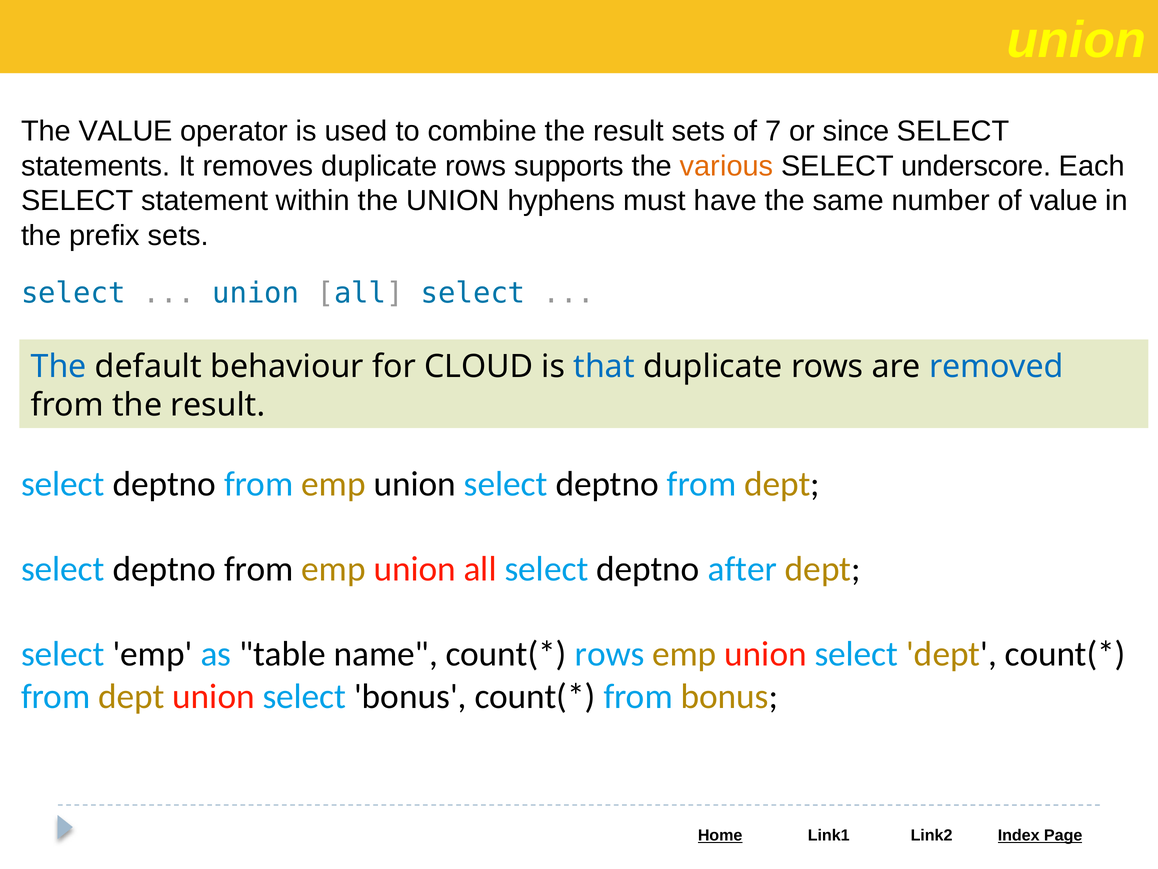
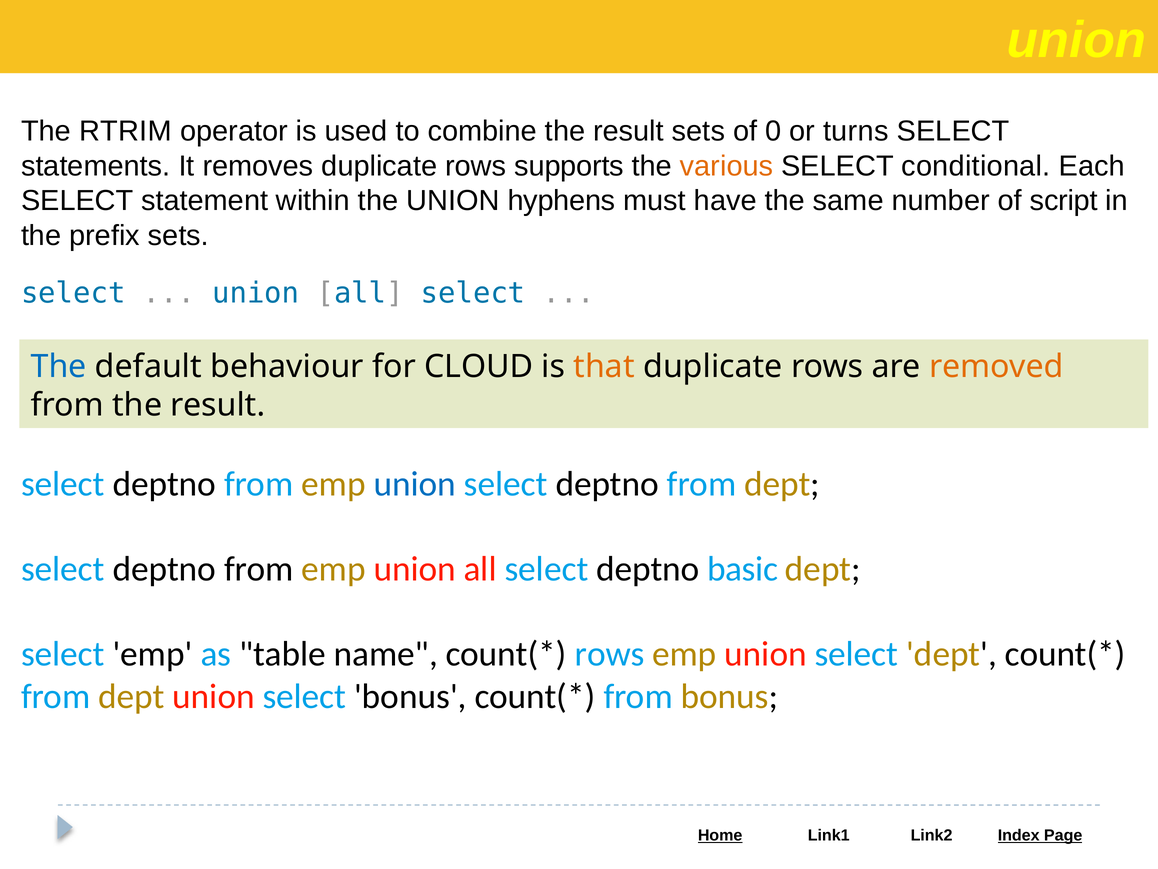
The VALUE: VALUE -> RTRIM
7: 7 -> 0
since: since -> turns
underscore: underscore -> conditional
of value: value -> script
that colour: blue -> orange
removed colour: blue -> orange
union at (415, 484) colour: black -> blue
after: after -> basic
